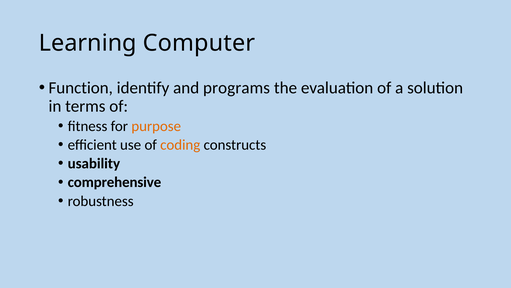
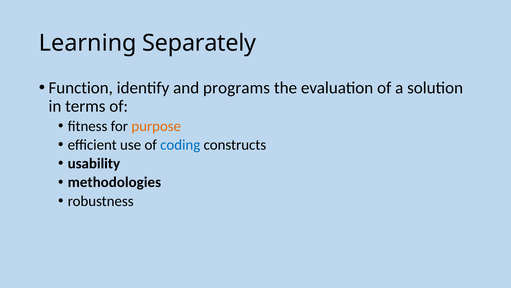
Computer: Computer -> Separately
coding colour: orange -> blue
comprehensive: comprehensive -> methodologies
